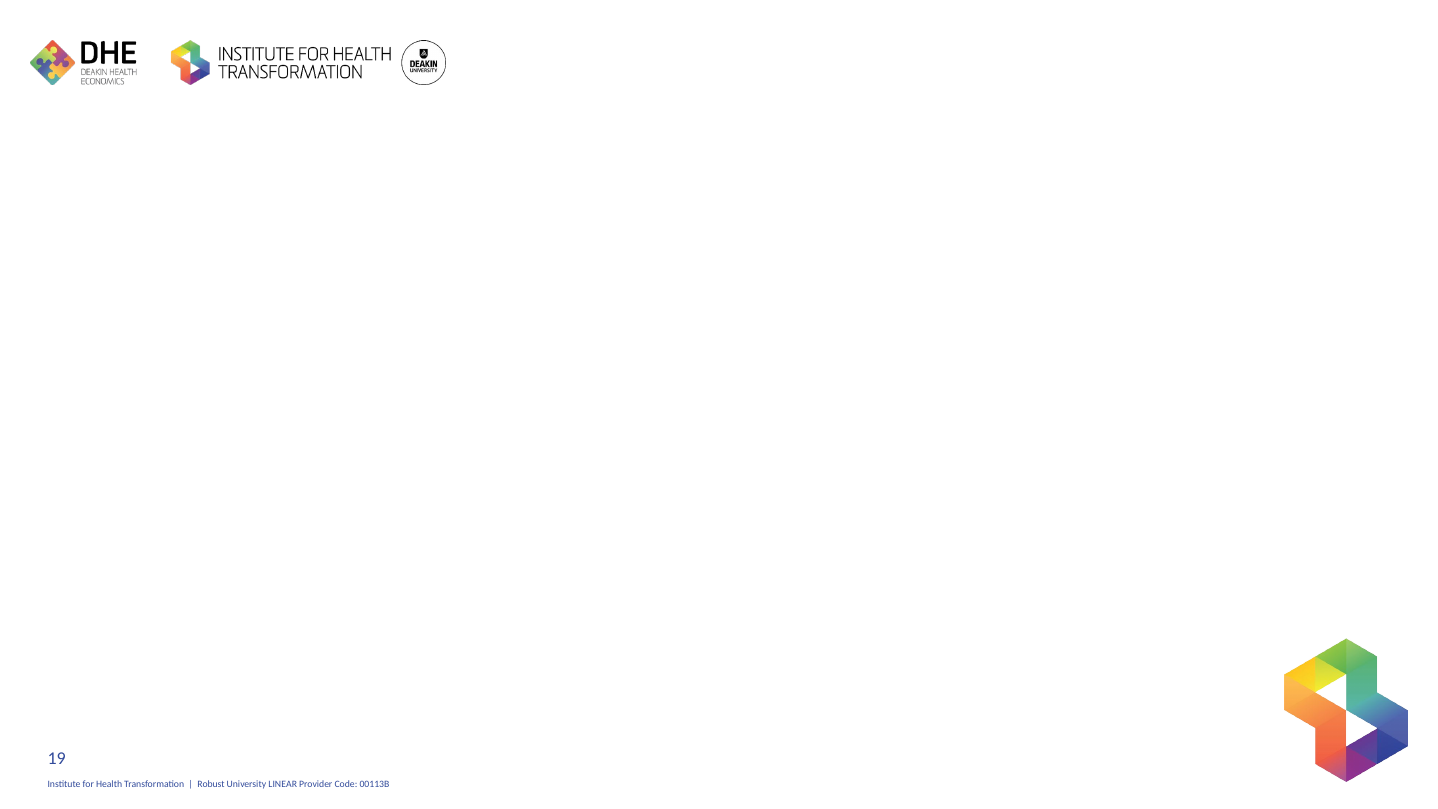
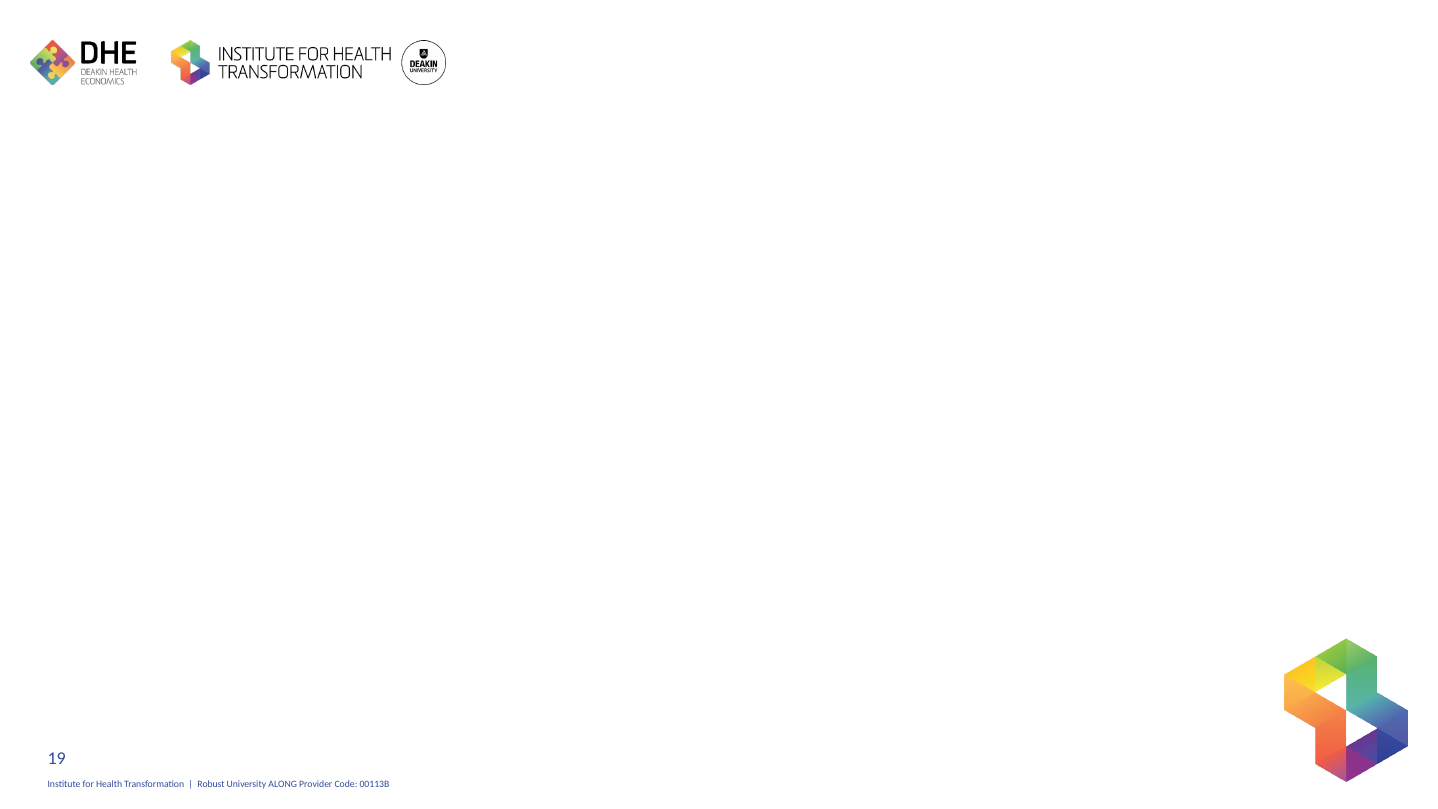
LINEAR: LINEAR -> ALONG
